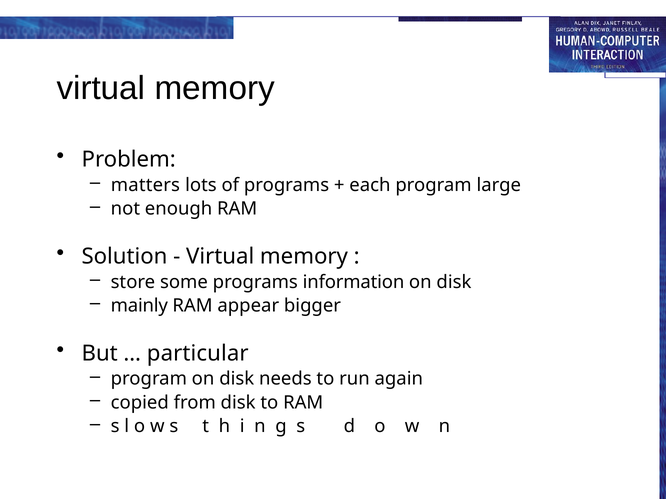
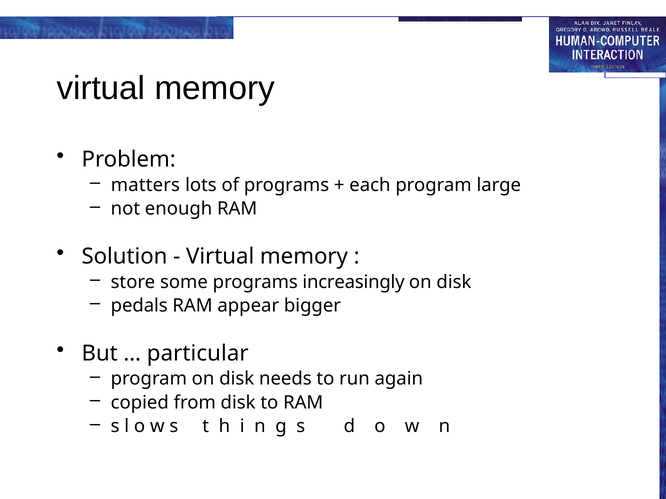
information: information -> increasingly
mainly: mainly -> pedals
